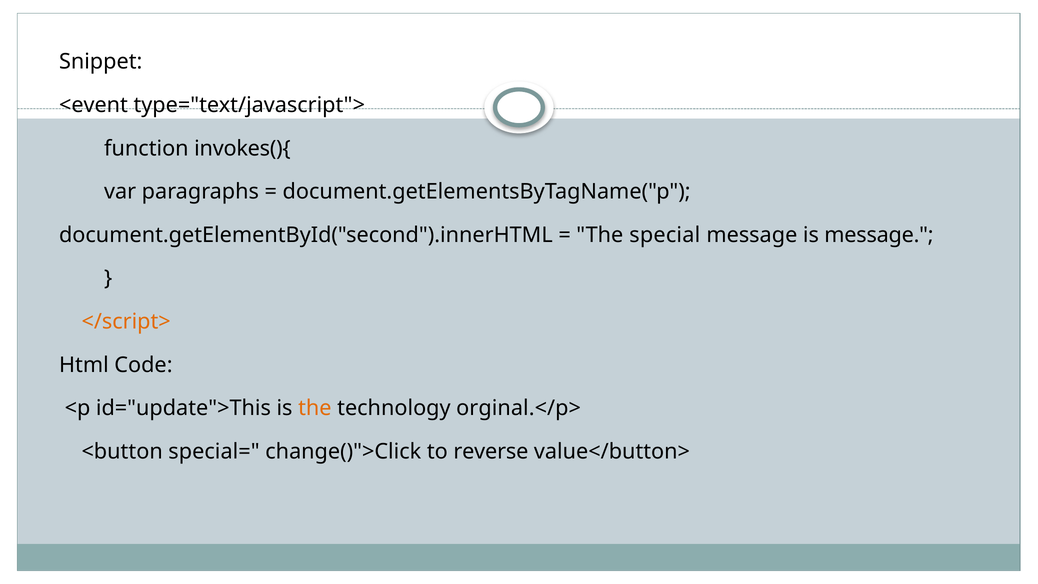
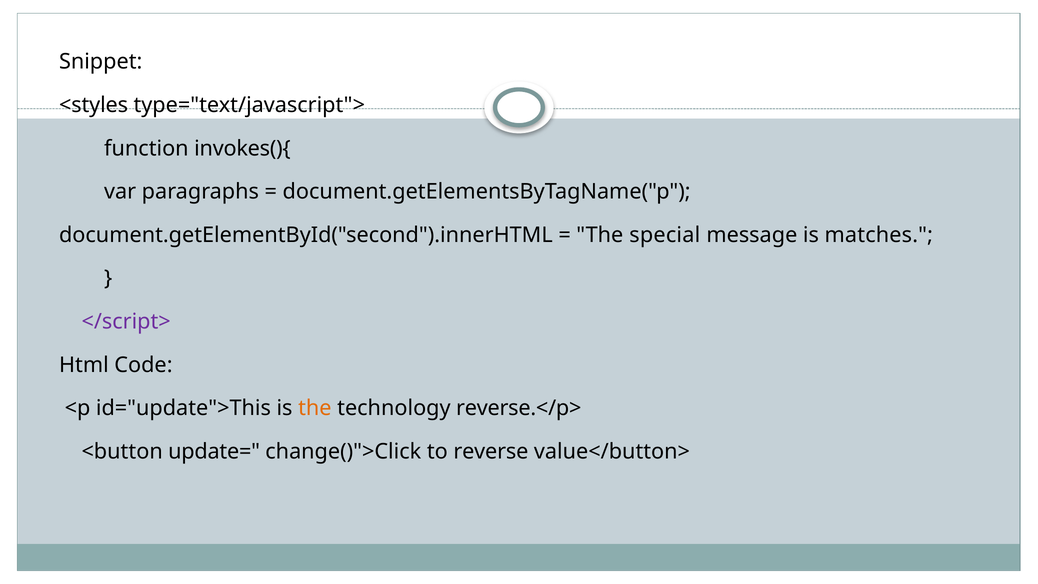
<event: <event -> <styles
is message: message -> matches
</script> colour: orange -> purple
orginal.</p>: orginal.</p> -> reverse.</p>
special=: special= -> update=
